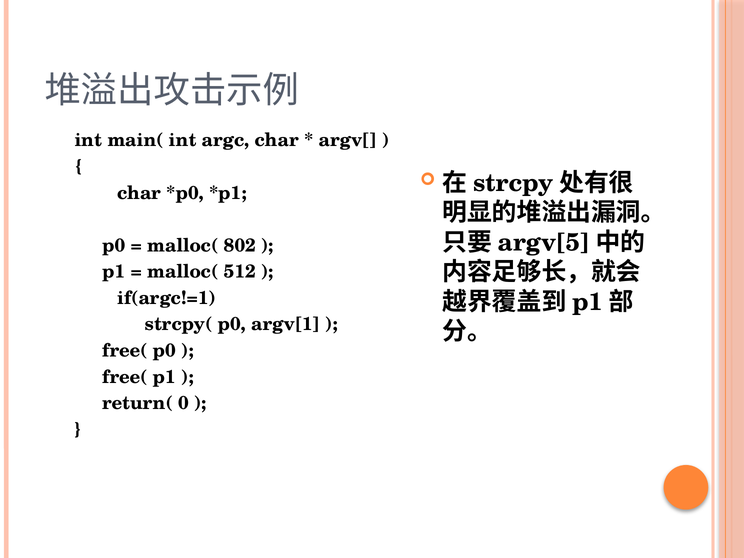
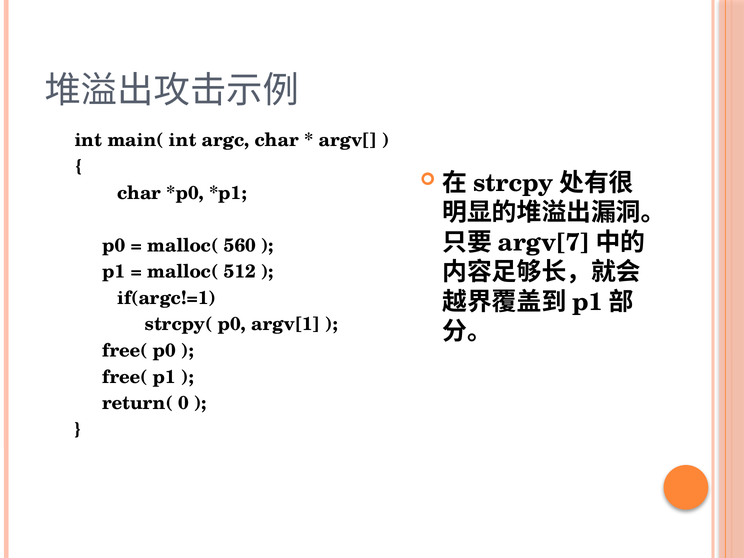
argv[5: argv[5 -> argv[7
802: 802 -> 560
